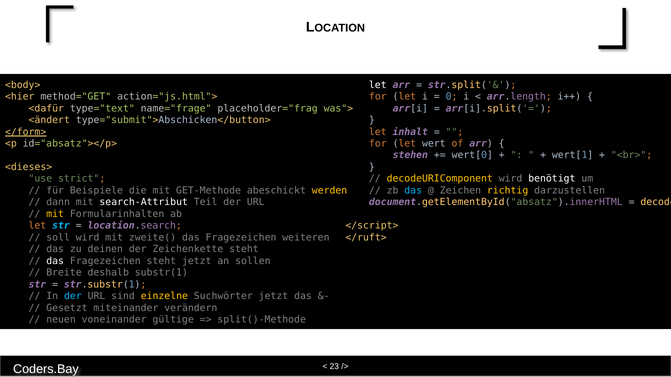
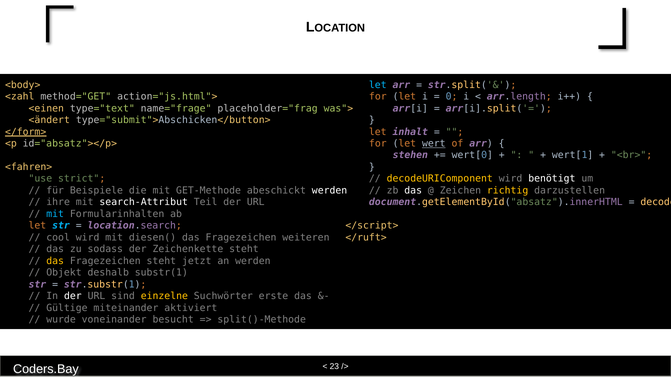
let at (378, 85) colour: white -> light blue
<hier: <hier -> <zahl
<dafür: <dafür -> <einen
wert underline: none -> present
<dieses>: <dieses> -> <fahren>
werden at (330, 191) colour: yellow -> white
das at (413, 191) colour: light blue -> white
dann: dann -> ihre
mit at (55, 214) colour: yellow -> light blue
soll: soll -> cool
zweite(: zweite( -> diesen(
deinen: deinen -> sodass
das at (55, 261) colour: white -> yellow
an sollen: sollen -> werden
Breite: Breite -> Objekt
der at (73, 296) colour: light blue -> white
Suchwörter jetzt: jetzt -> erste
Gesetzt: Gesetzt -> Gültige
verändern: verändern -> aktiviert
neuen: neuen -> wurde
gültige: gültige -> besucht
